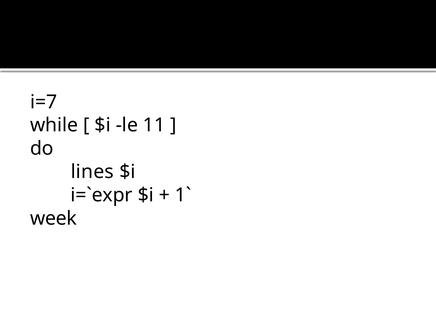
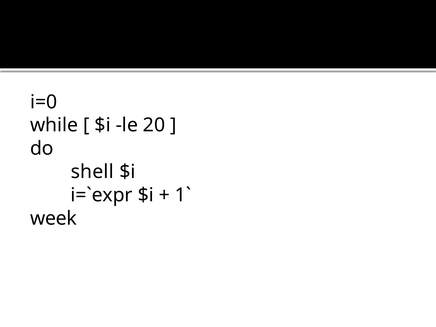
i=7: i=7 -> i=0
11: 11 -> 20
lines: lines -> shell
